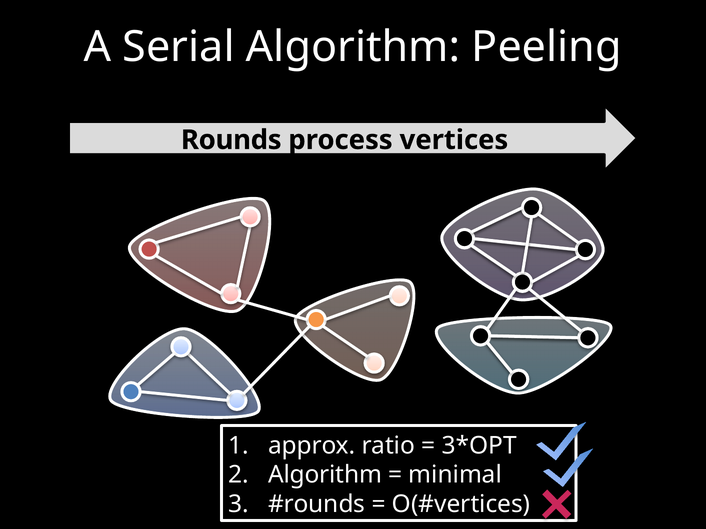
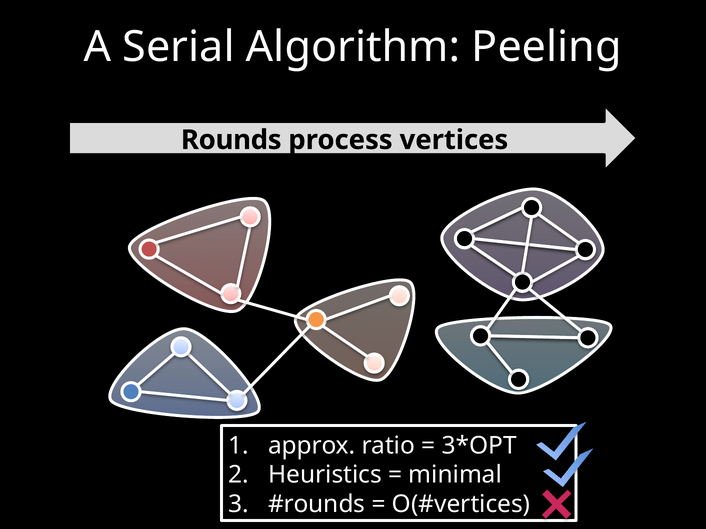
Algorithm at (325, 475): Algorithm -> Heuristics
